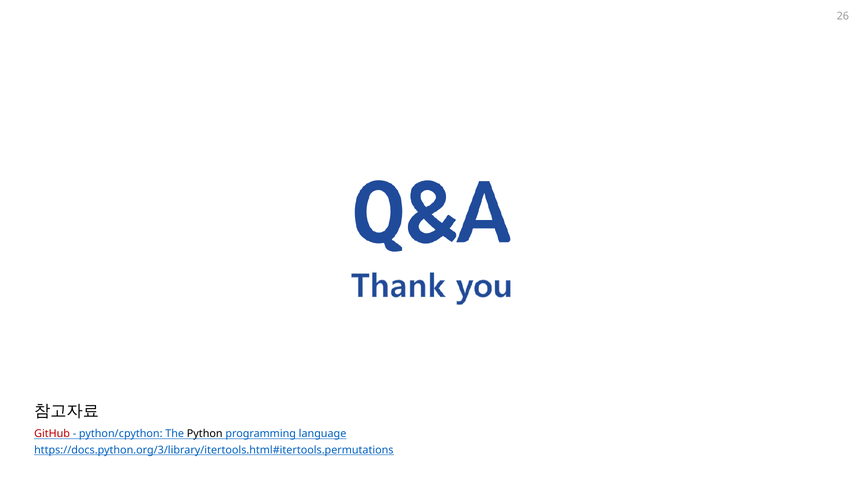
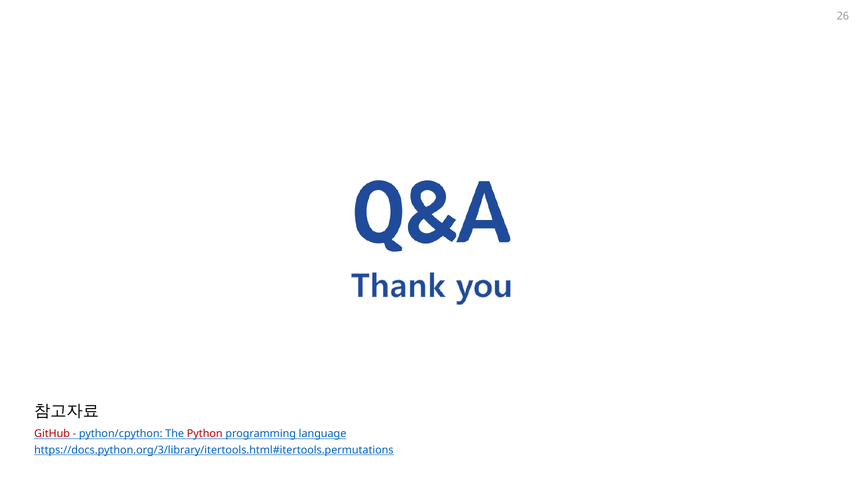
Python colour: black -> red
